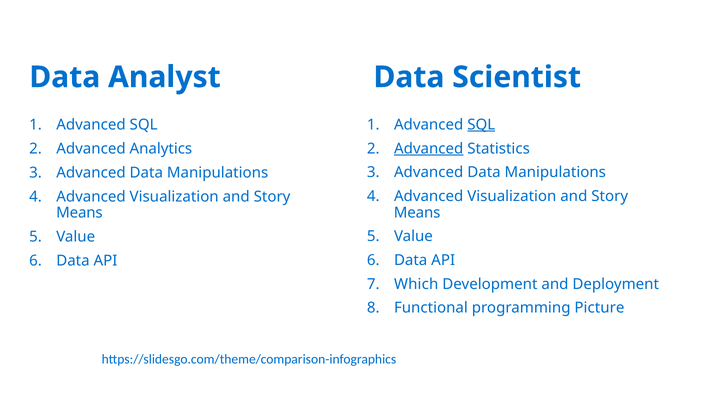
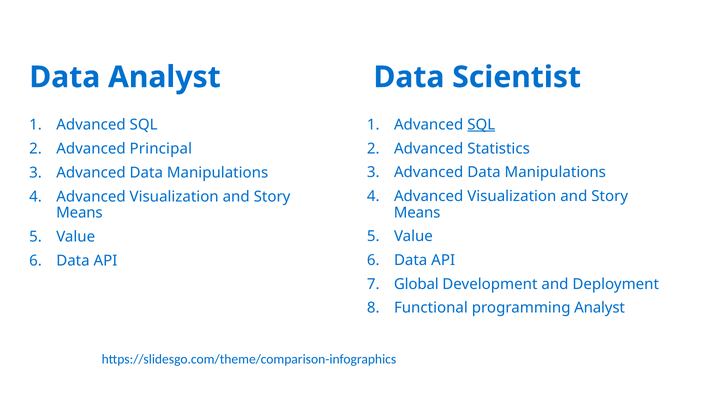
Advanced at (429, 148) underline: present -> none
Analytics: Analytics -> Principal
Which: Which -> Global
programming Picture: Picture -> Analyst
